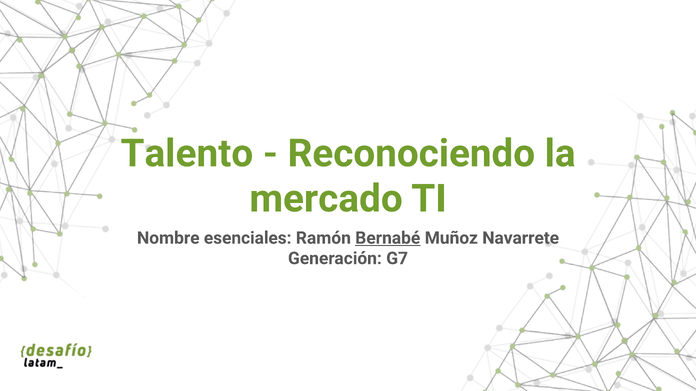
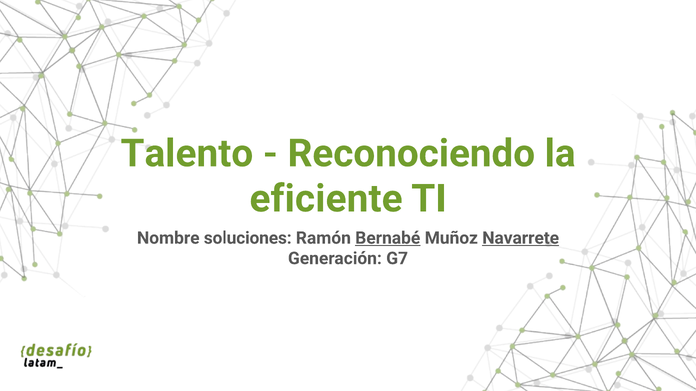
mercado: mercado -> eficiente
esenciales: esenciales -> soluciones
Navarrete underline: none -> present
